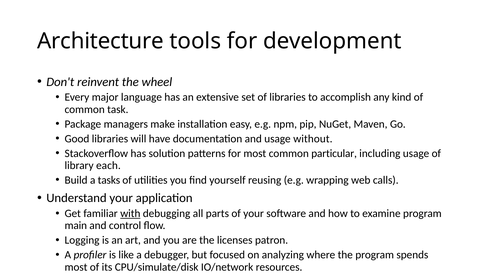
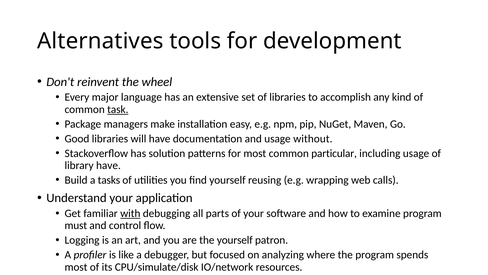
Architecture: Architecture -> Alternatives
task underline: none -> present
library each: each -> have
main: main -> must
the licenses: licenses -> yourself
